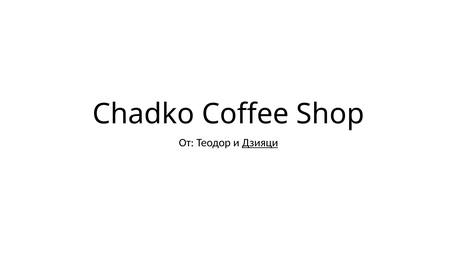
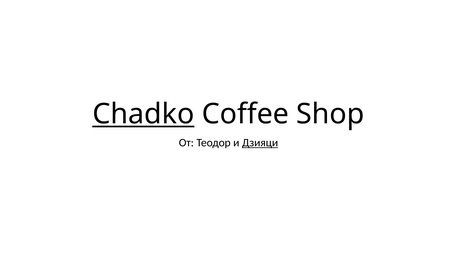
Chadko underline: none -> present
